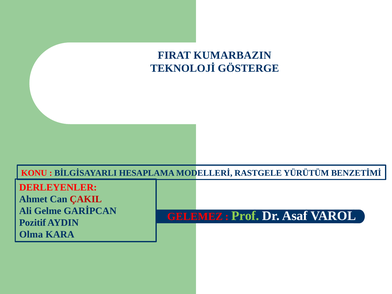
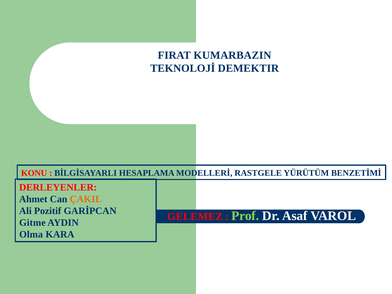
GÖSTERGE: GÖSTERGE -> DEMEKTIR
ÇAKIL colour: red -> orange
Gelme: Gelme -> Pozitif
Pozitif: Pozitif -> Gitme
